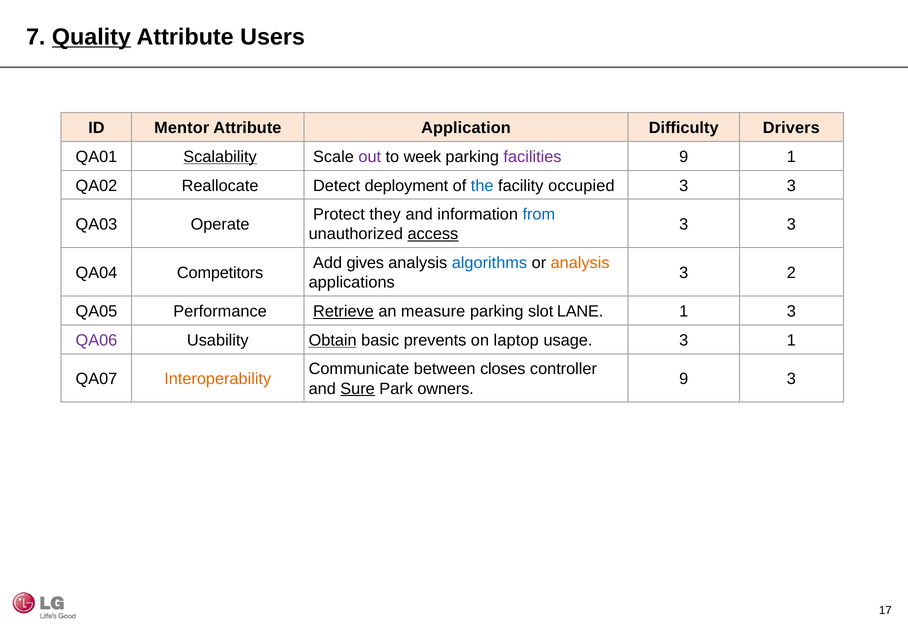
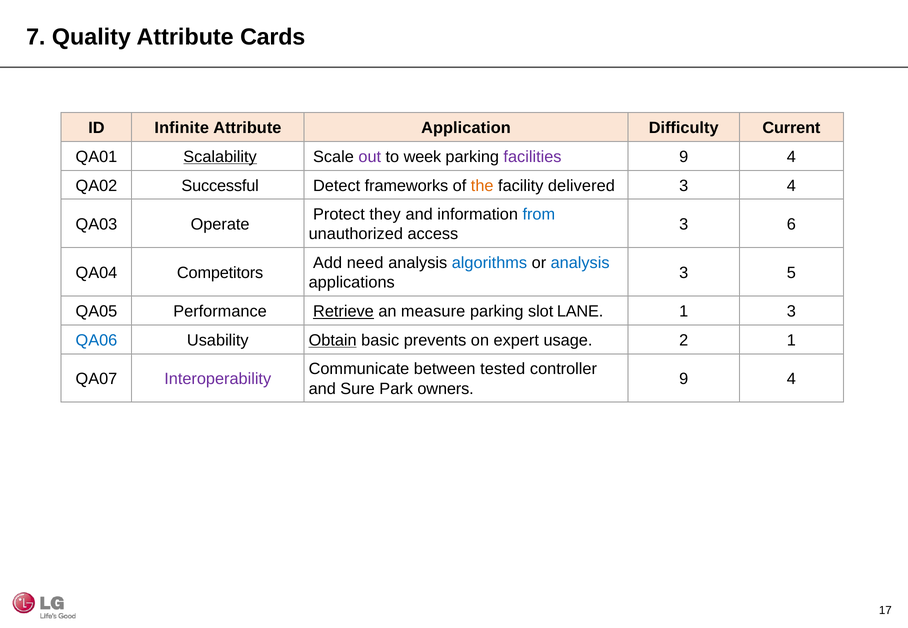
Quality underline: present -> none
Users: Users -> Cards
Mentor: Mentor -> Infinite
Drivers: Drivers -> Current
1 at (791, 157): 1 -> 4
Reallocate: Reallocate -> Successful
deployment: deployment -> frameworks
the colour: blue -> orange
occupied: occupied -> delivered
3 at (791, 186): 3 -> 4
3 at (791, 225): 3 -> 6
access underline: present -> none
gives: gives -> need
analysis at (580, 263) colour: orange -> blue
2: 2 -> 5
QA06 colour: purple -> blue
laptop: laptop -> expert
usage 3: 3 -> 2
closes: closes -> tested
Interoperability colour: orange -> purple
3 at (791, 379): 3 -> 4
Sure underline: present -> none
